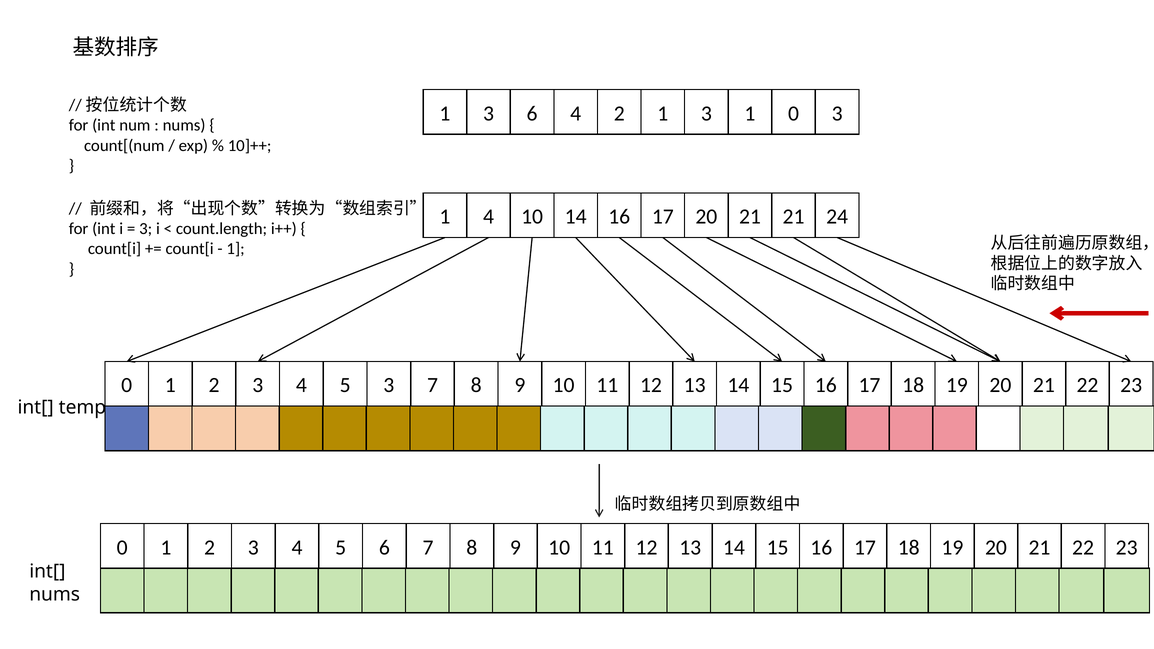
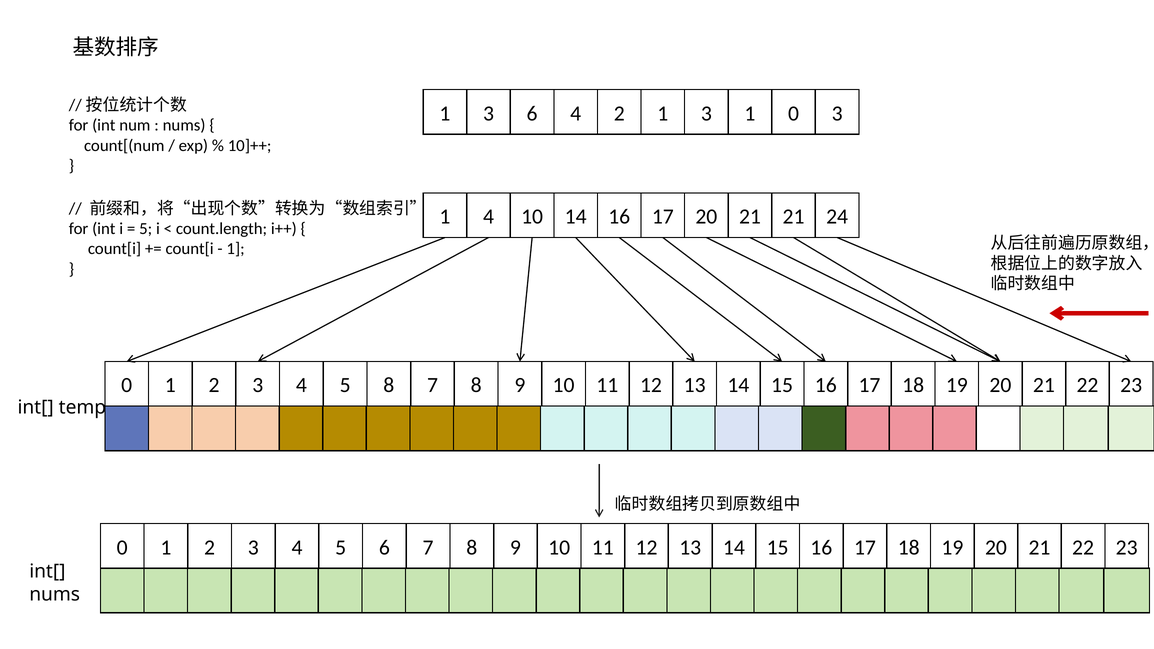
3 at (146, 229): 3 -> 5
5 3: 3 -> 8
